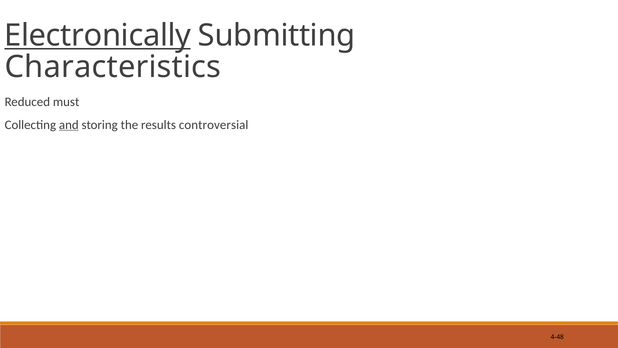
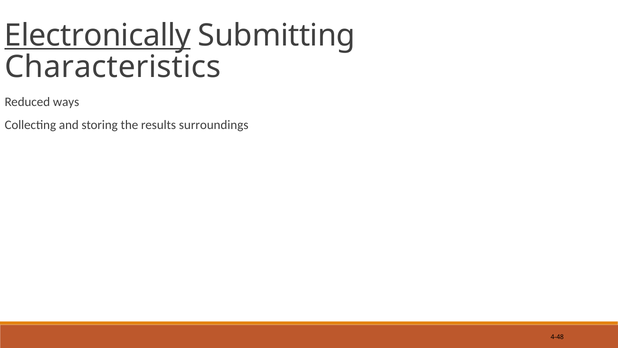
must: must -> ways
and underline: present -> none
controversial: controversial -> surroundings
